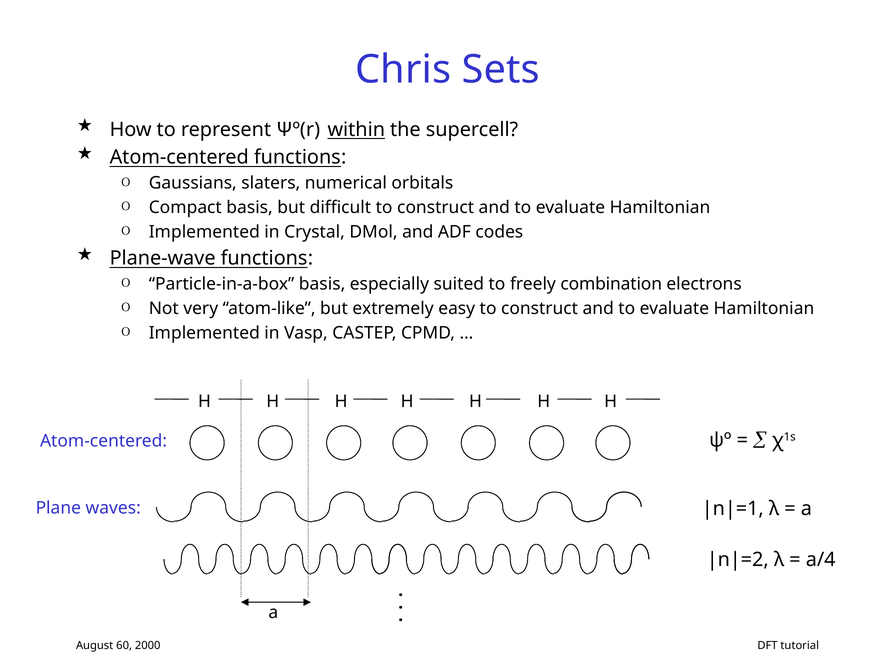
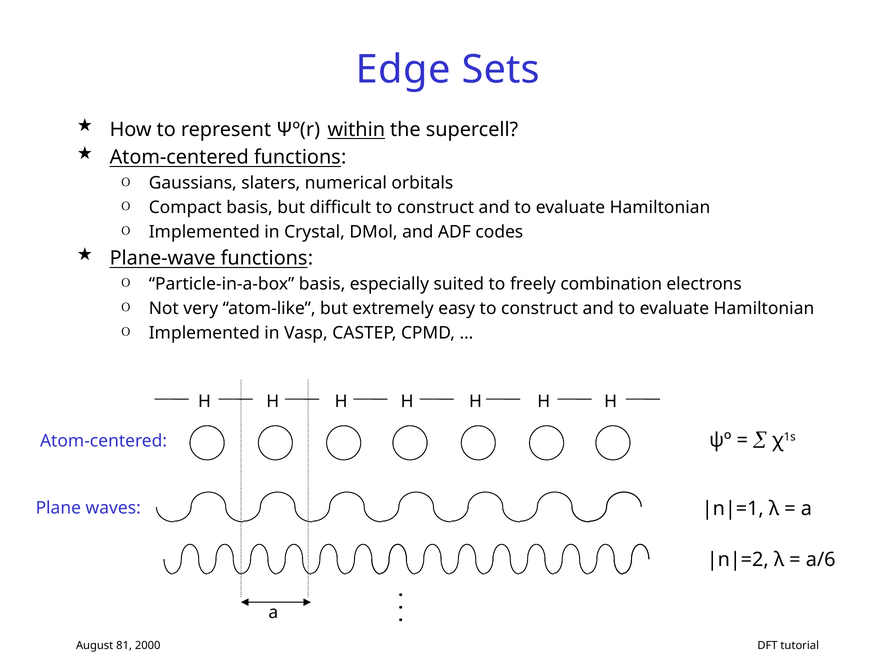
Chris: Chris -> Edge
a/4: a/4 -> a/6
60: 60 -> 81
